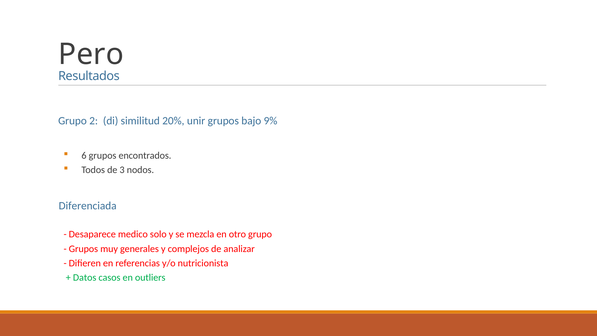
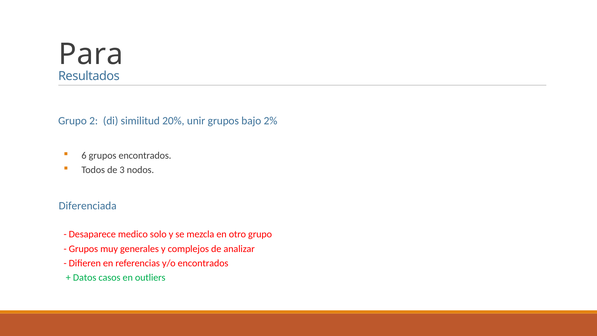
Pero: Pero -> Para
9%: 9% -> 2%
y/o nutricionista: nutricionista -> encontrados
